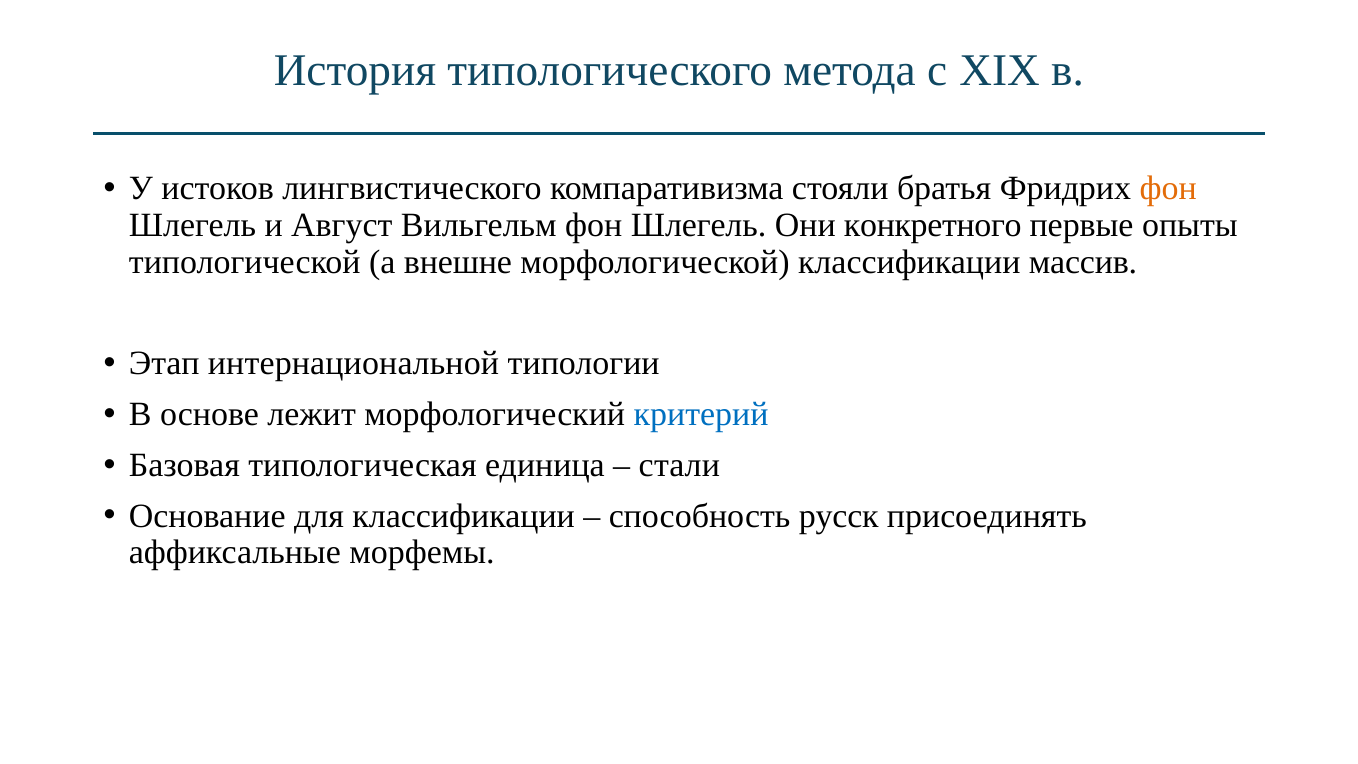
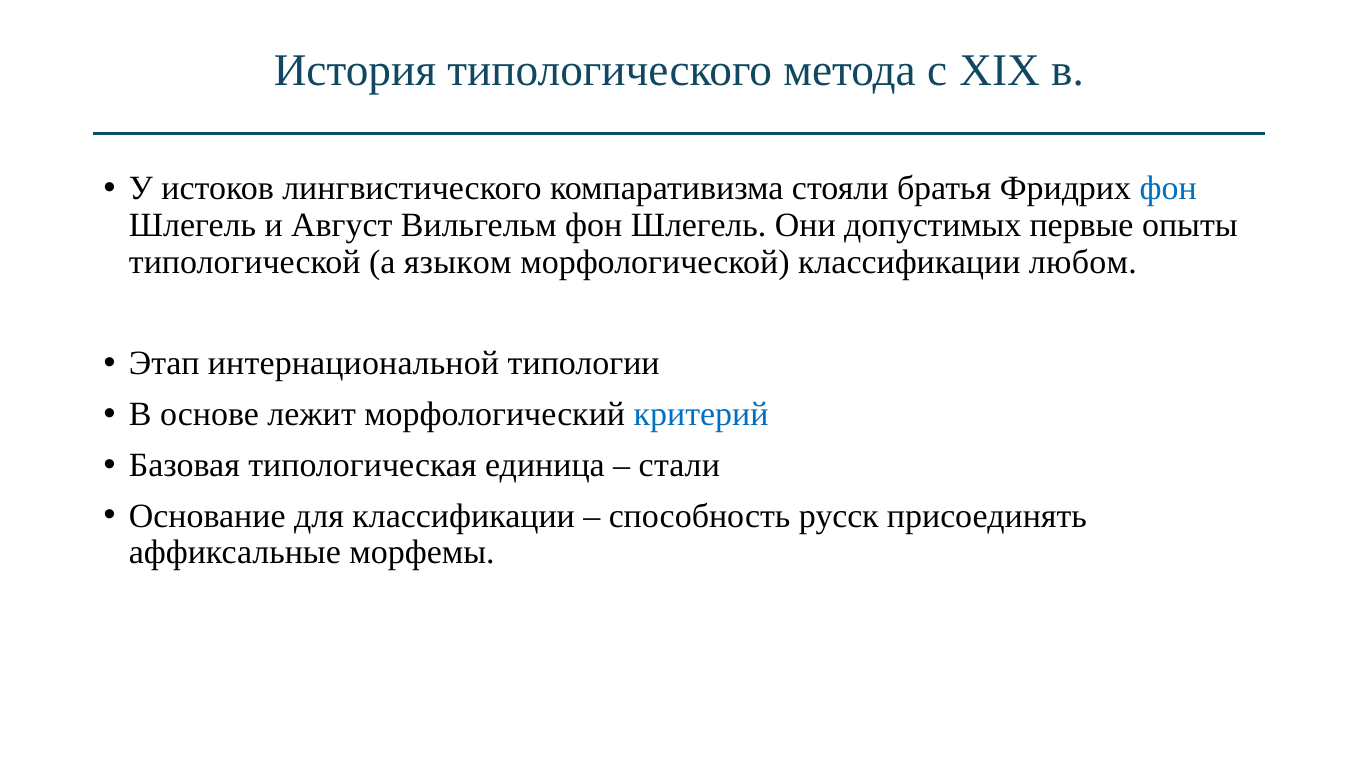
фон at (1168, 189) colour: orange -> blue
конкретного: конкретного -> допустимых
внешне: внешне -> языком
массив: массив -> любом
